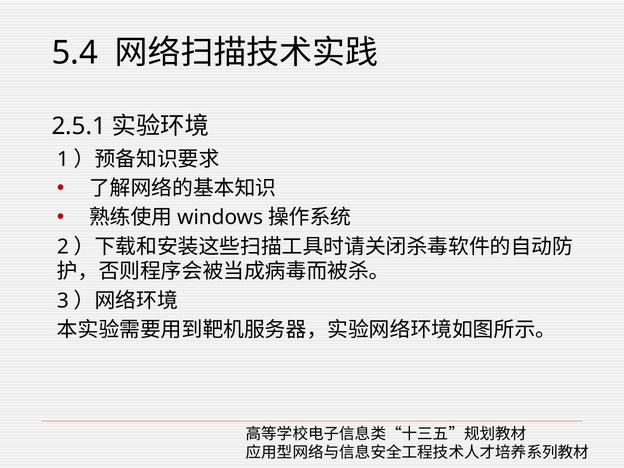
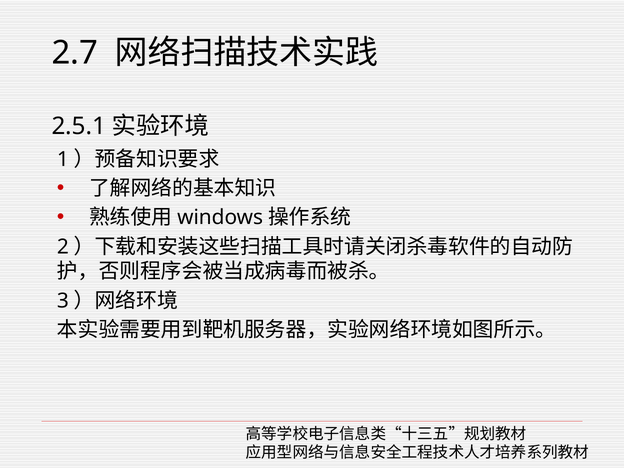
5.4: 5.4 -> 2.7
